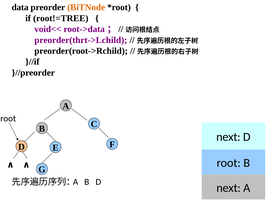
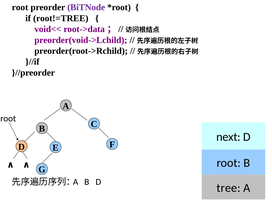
data at (20, 7): data -> root
BiTNode colour: orange -> purple
preorder(thrt->Lchild: preorder(thrt->Lchild -> preorder(void->Lchild
next at (229, 188): next -> tree
